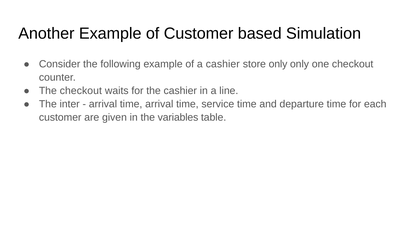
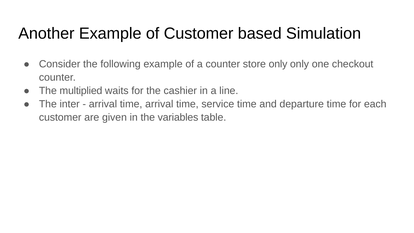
a cashier: cashier -> counter
The checkout: checkout -> multiplied
